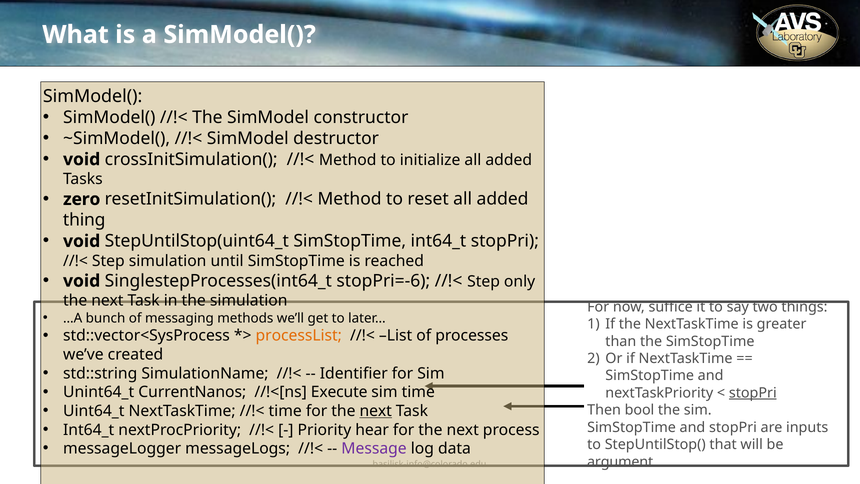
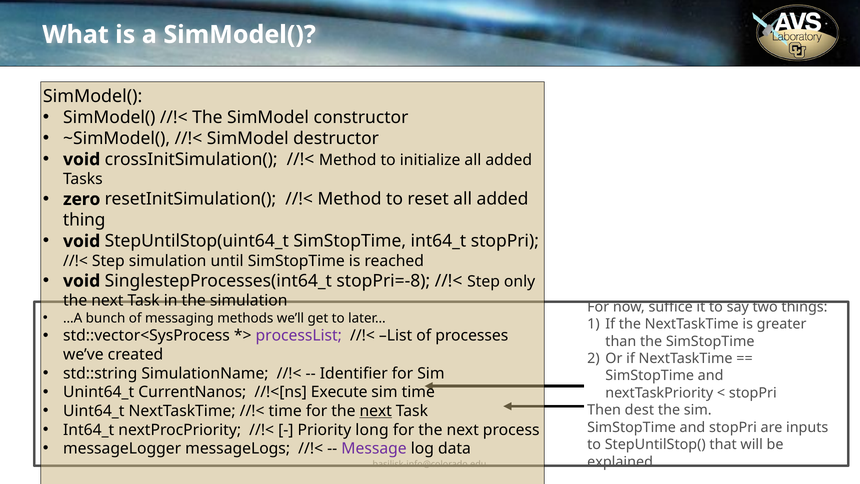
stopPri=-6: stopPri=-6 -> stopPri=-8
processList colour: orange -> purple
stopPri at (753, 393) underline: present -> none
bool: bool -> dest
hear: hear -> long
argument: argument -> explained
